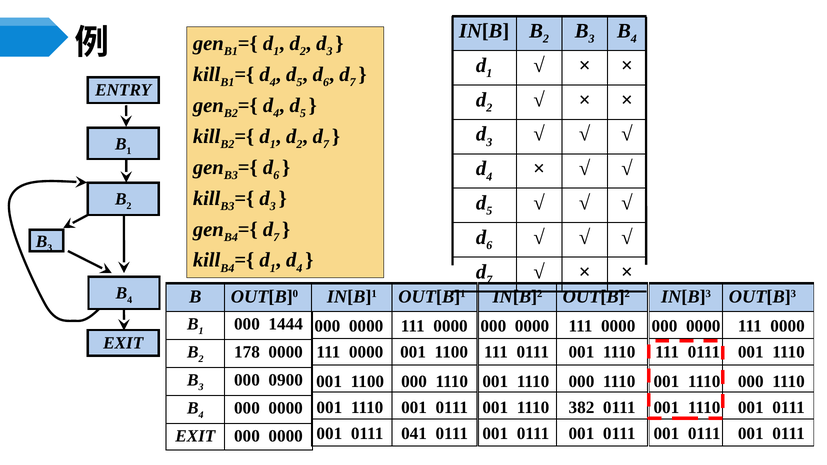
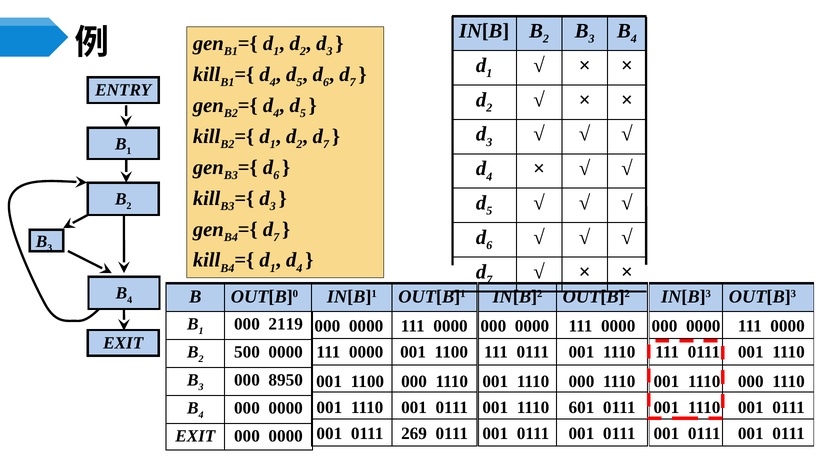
1444: 1444 -> 2119
178: 178 -> 500
0900: 0900 -> 8950
382: 382 -> 601
041: 041 -> 269
